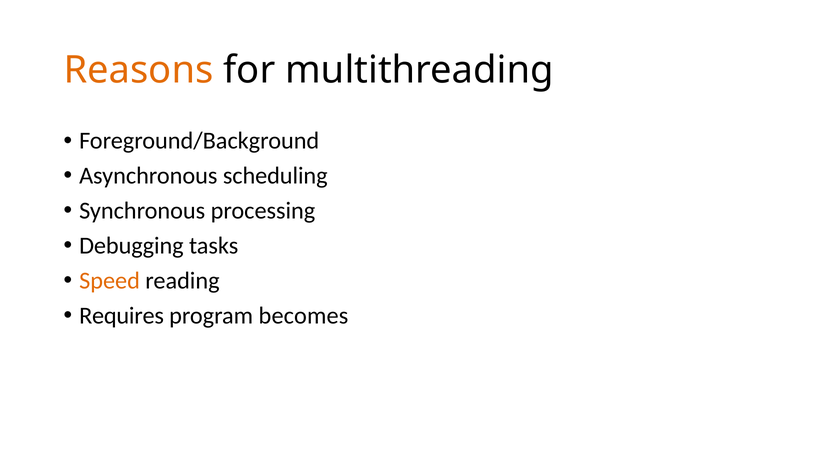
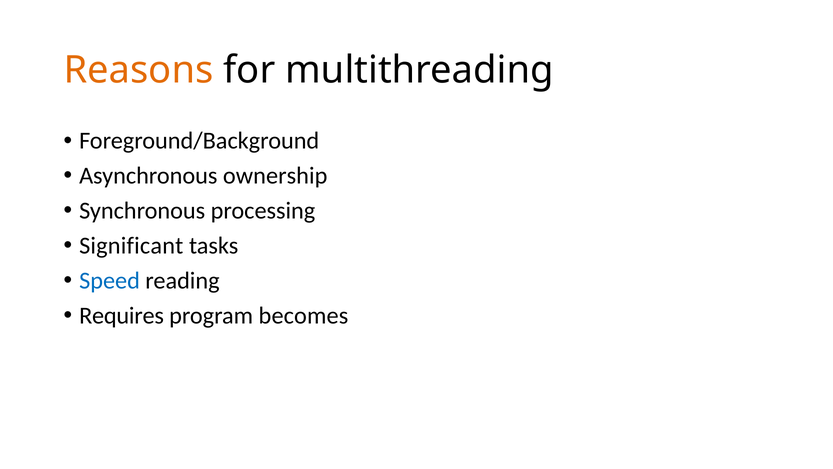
scheduling: scheduling -> ownership
Debugging: Debugging -> Significant
Speed colour: orange -> blue
